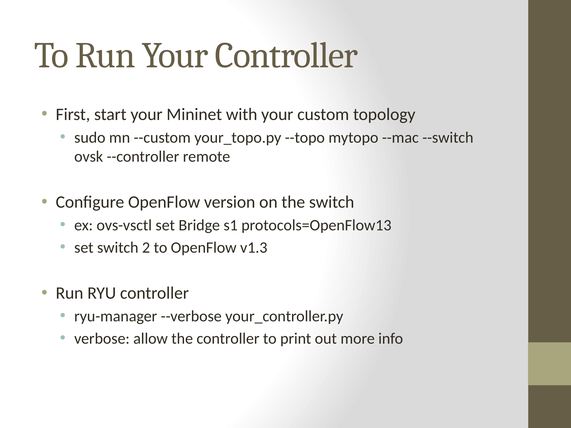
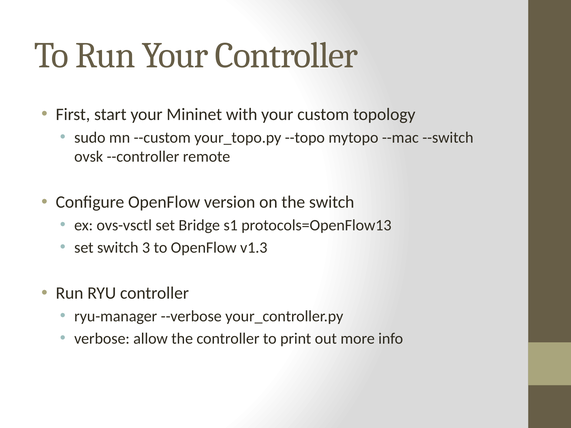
2: 2 -> 3
